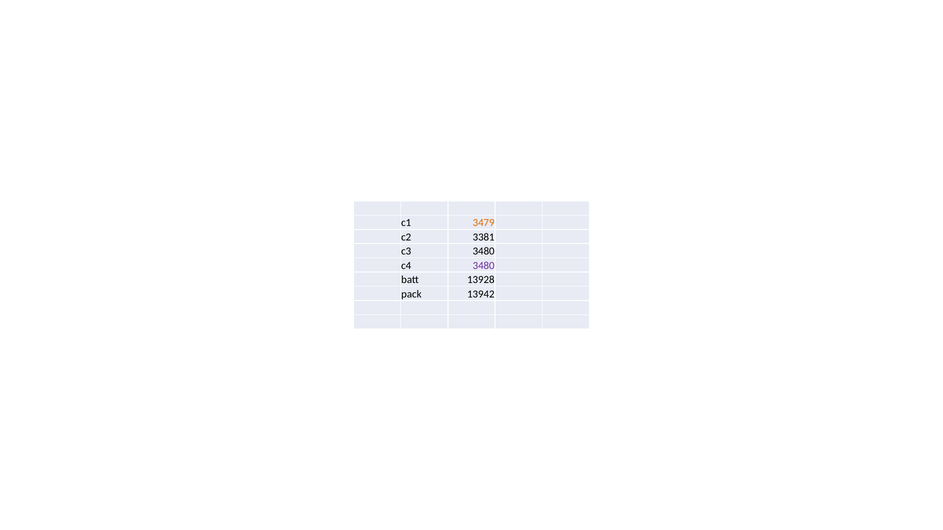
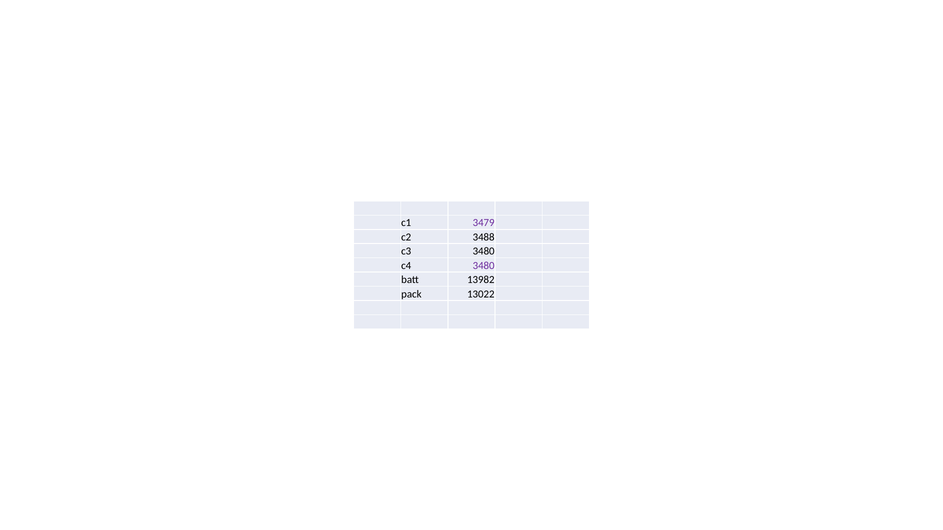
3479 colour: orange -> purple
3381: 3381 -> 3488
13928: 13928 -> 13982
13942: 13942 -> 13022
